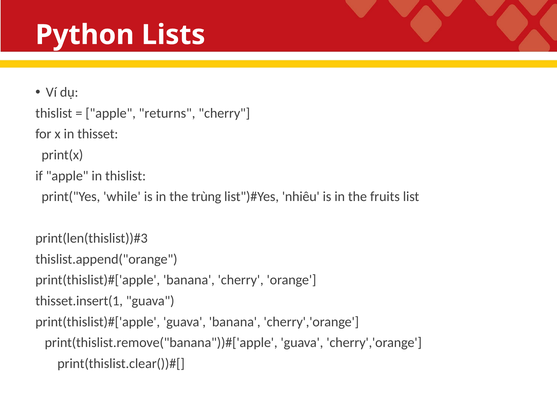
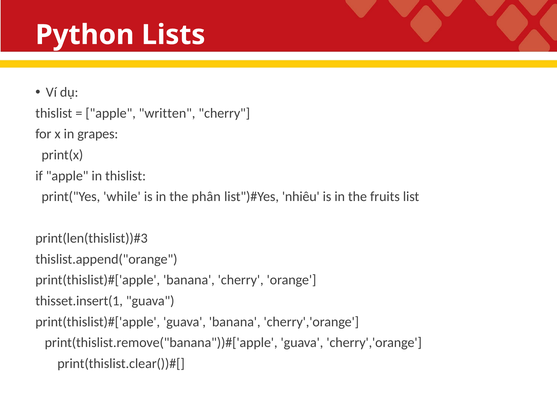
returns: returns -> written
thisset: thisset -> grapes
trùng: trùng -> phân
